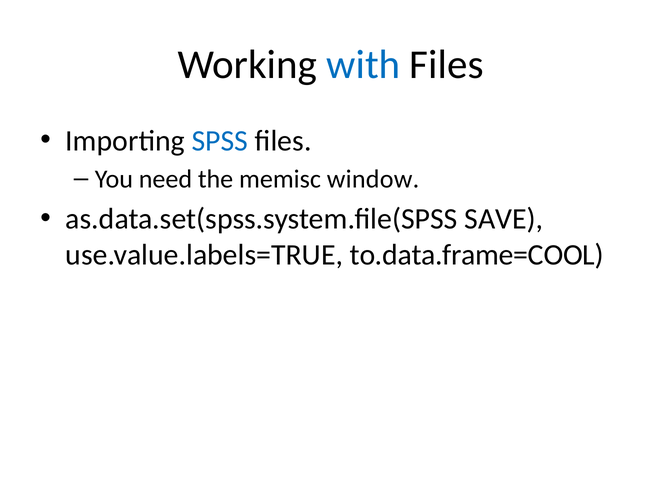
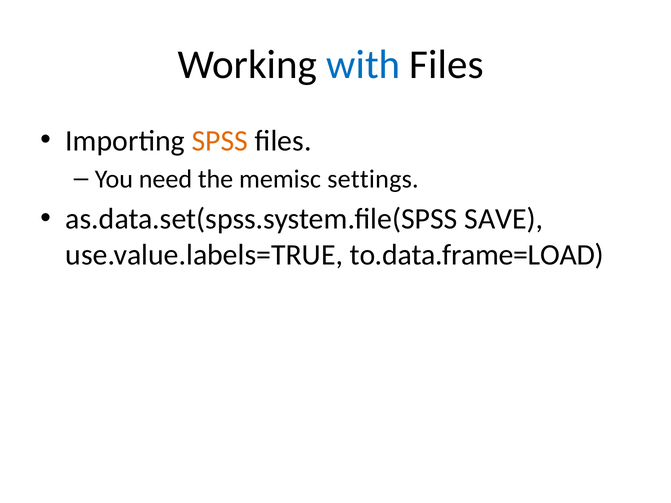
SPSS colour: blue -> orange
window: window -> settings
to.data.frame=COOL: to.data.frame=COOL -> to.data.frame=LOAD
